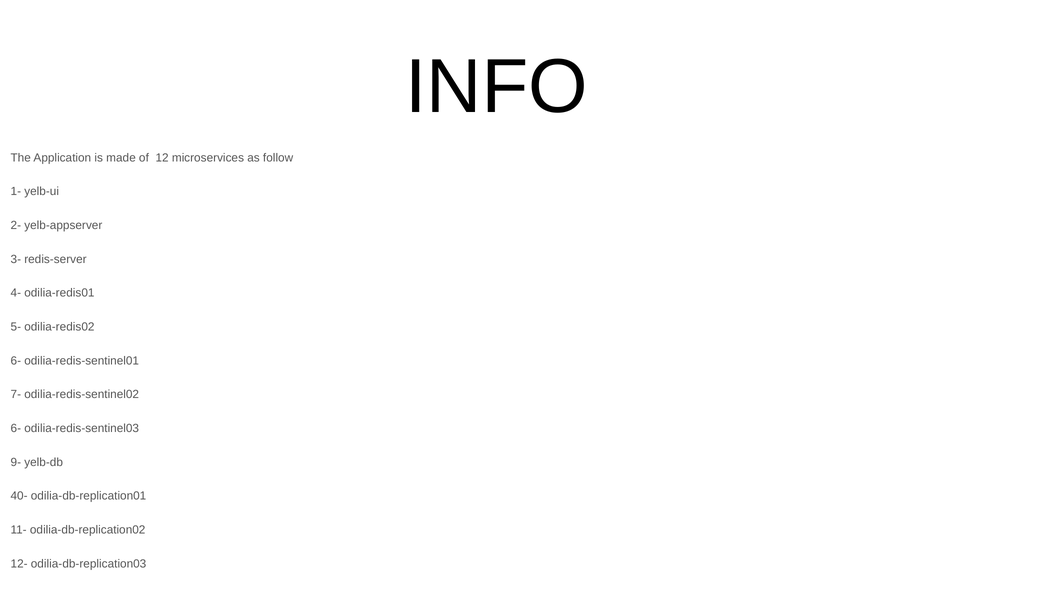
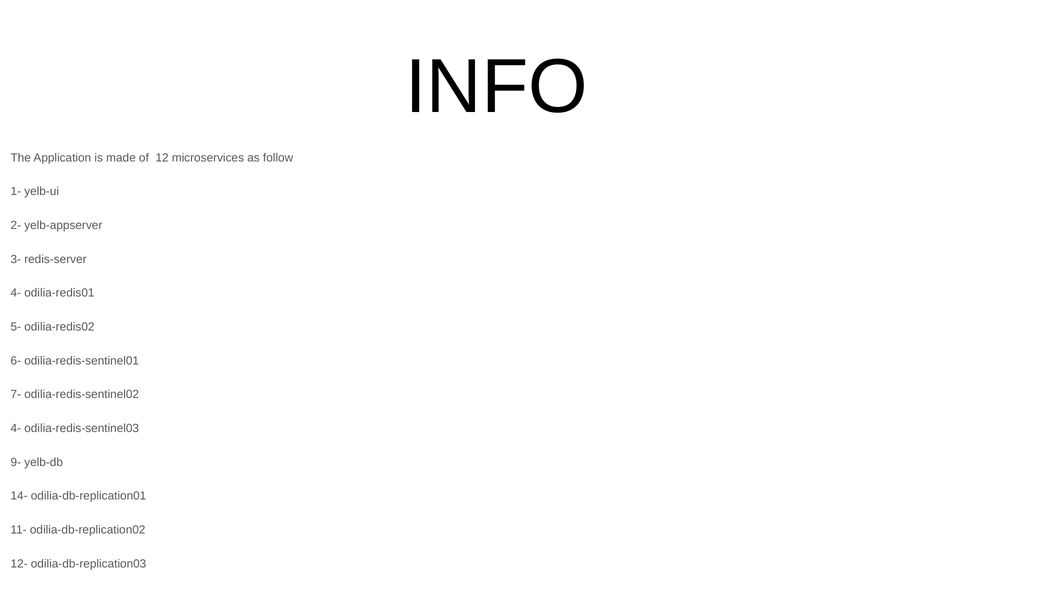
6- at (16, 428): 6- -> 4-
40-: 40- -> 14-
